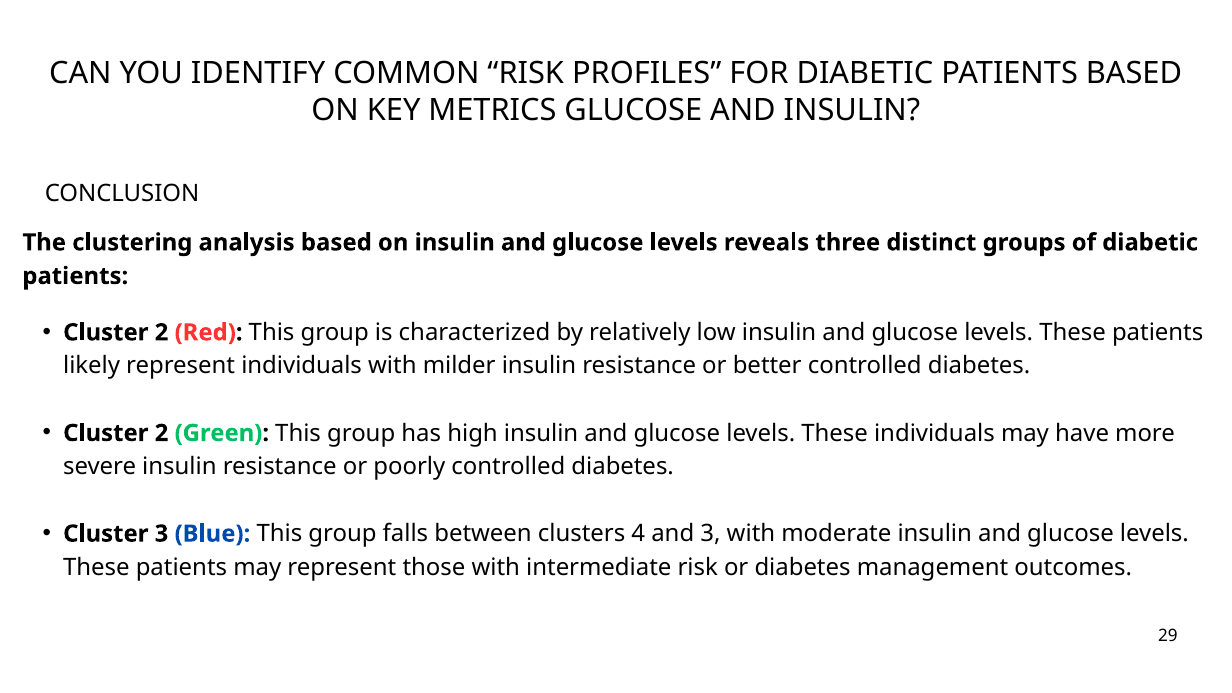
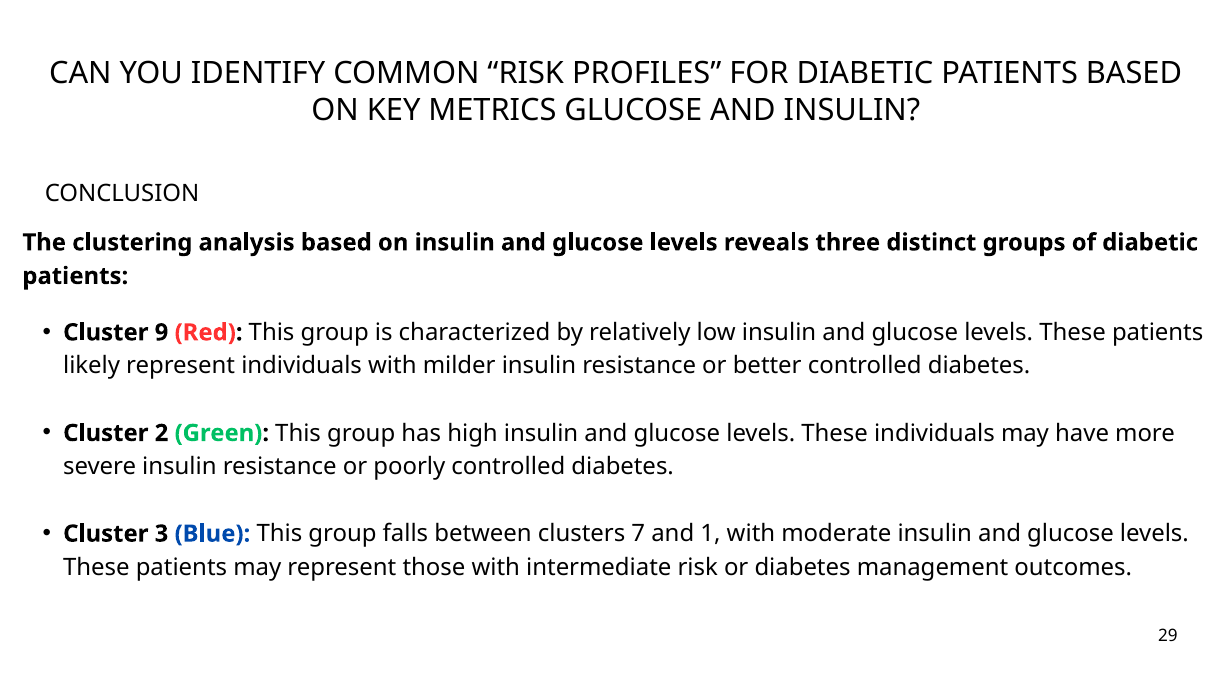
2 at (161, 332): 2 -> 9
4: 4 -> 7
and 3: 3 -> 1
